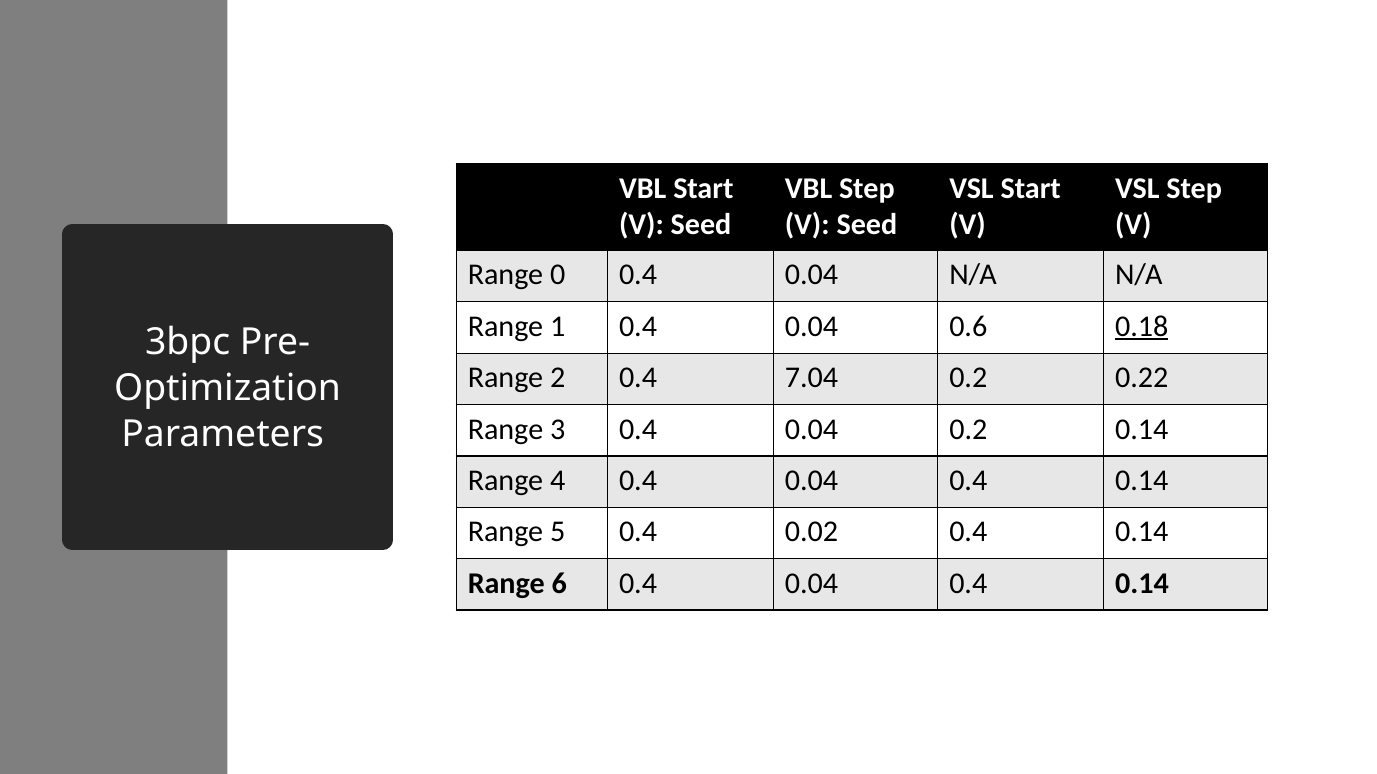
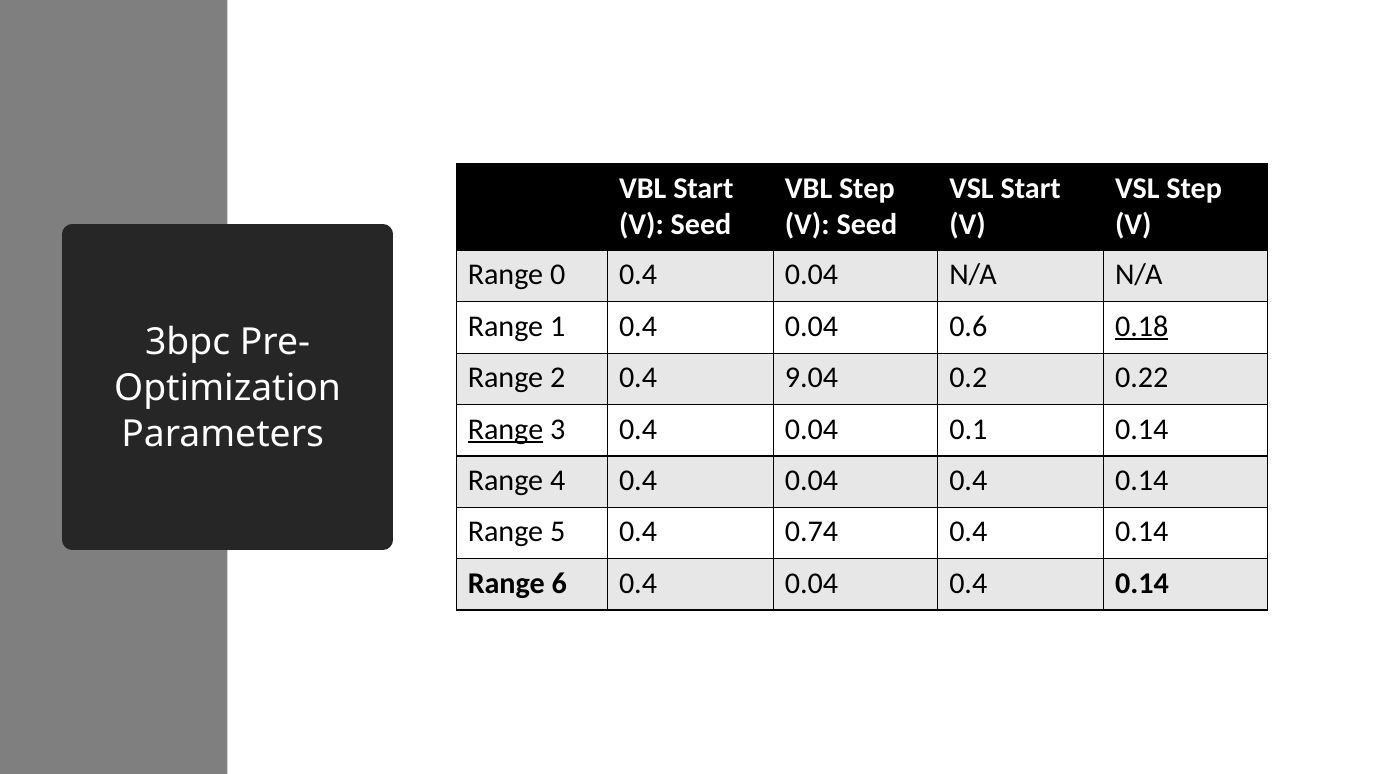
7.04: 7.04 -> 9.04
Range at (506, 429) underline: none -> present
0.04 0.2: 0.2 -> 0.1
0.02: 0.02 -> 0.74
